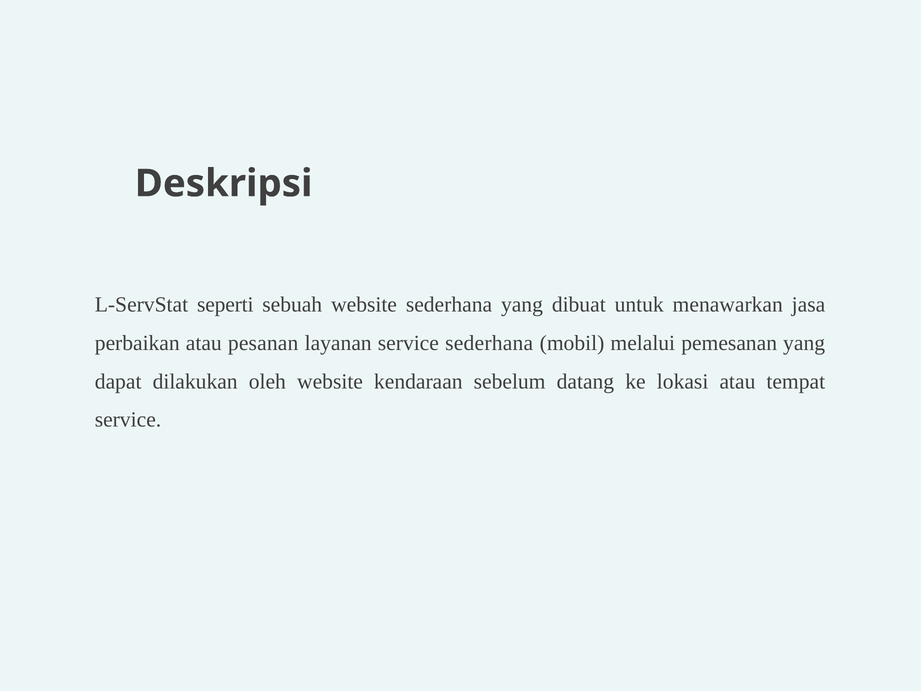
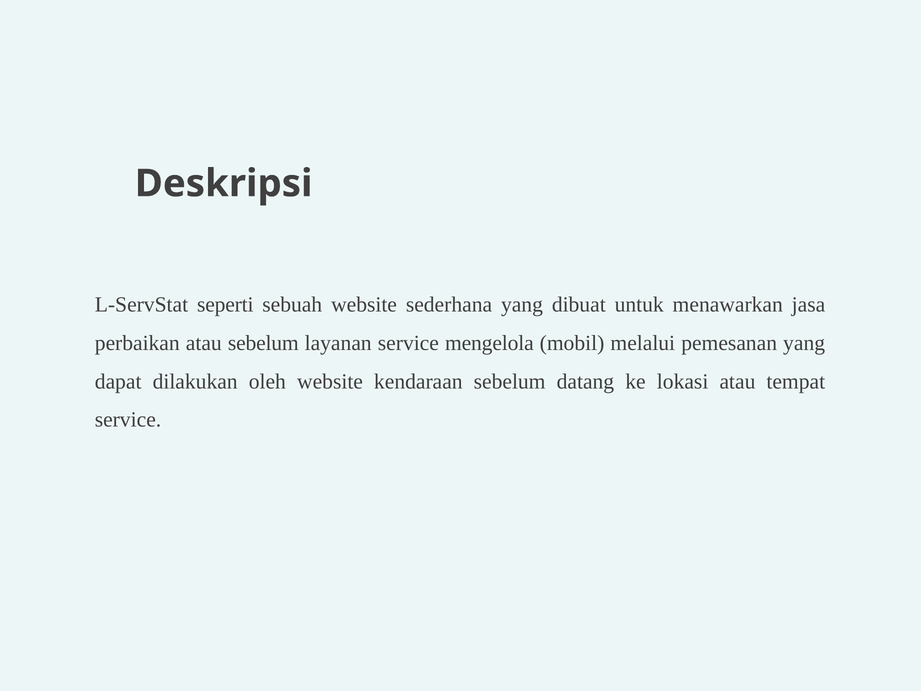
atau pesanan: pesanan -> sebelum
service sederhana: sederhana -> mengelola
